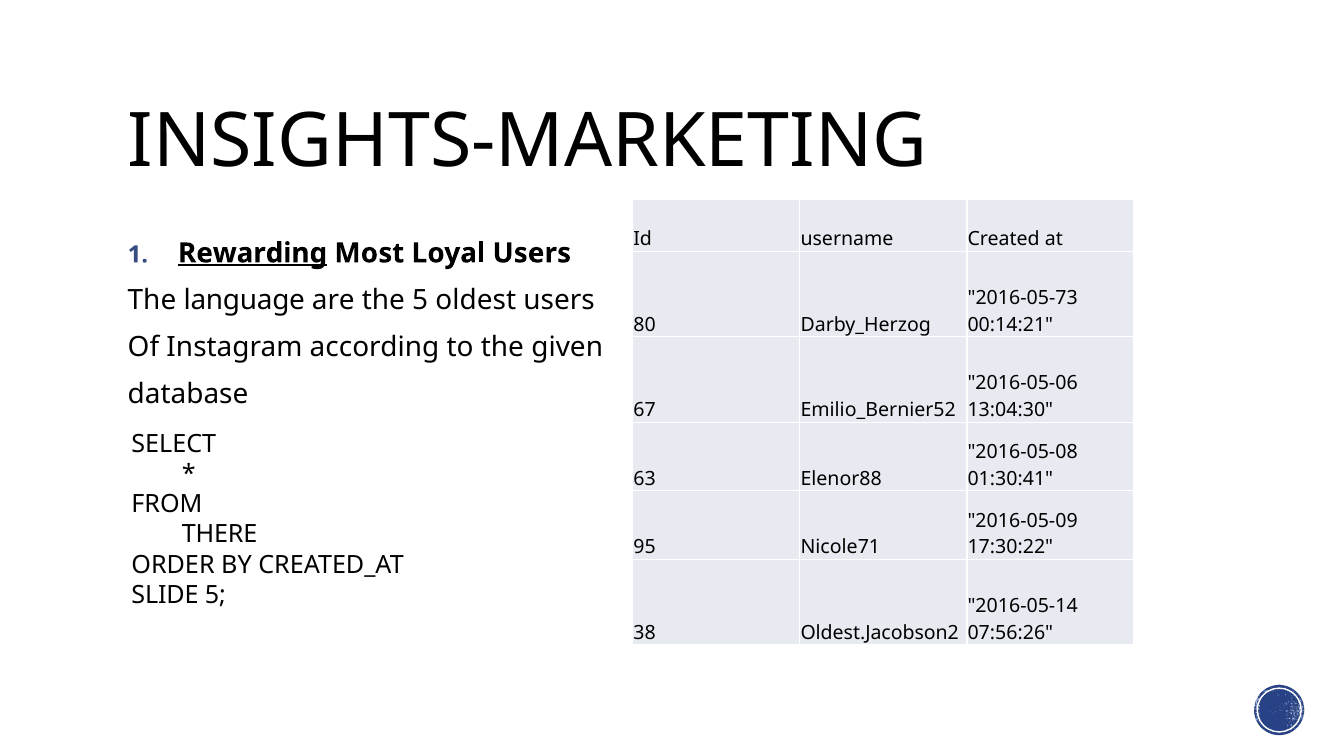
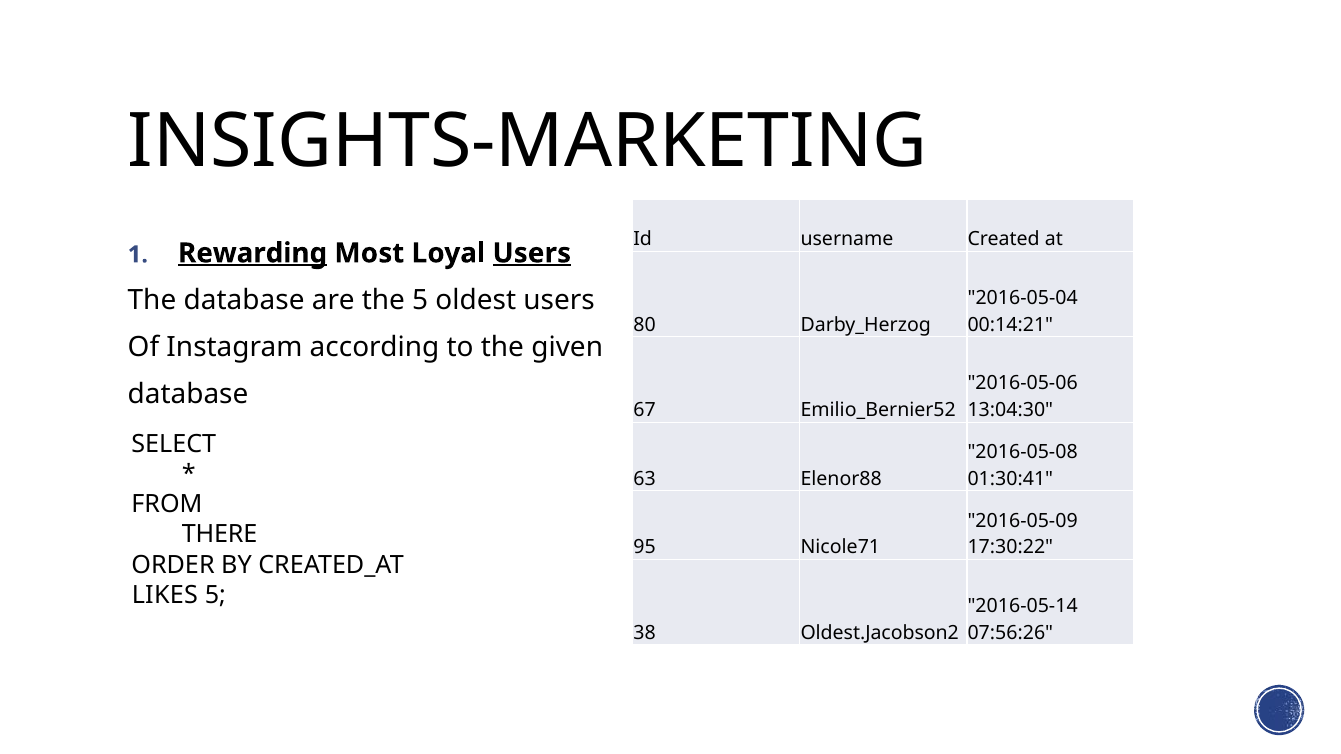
Users at (532, 253) underline: none -> present
The language: language -> database
2016-05-73: 2016-05-73 -> 2016-05-04
SLIDE: SLIDE -> LIKES
